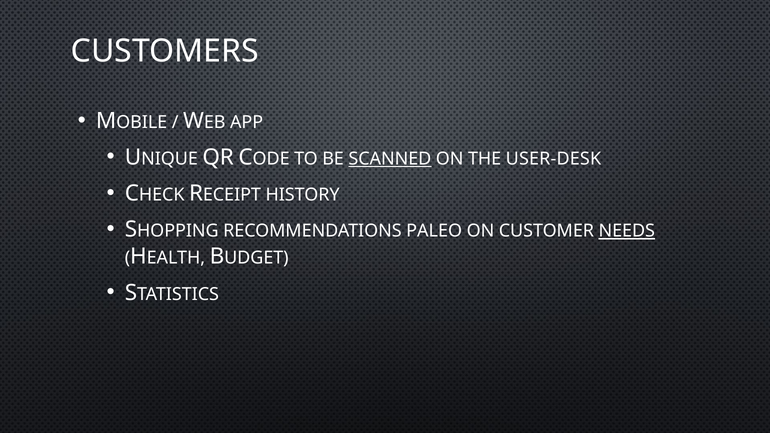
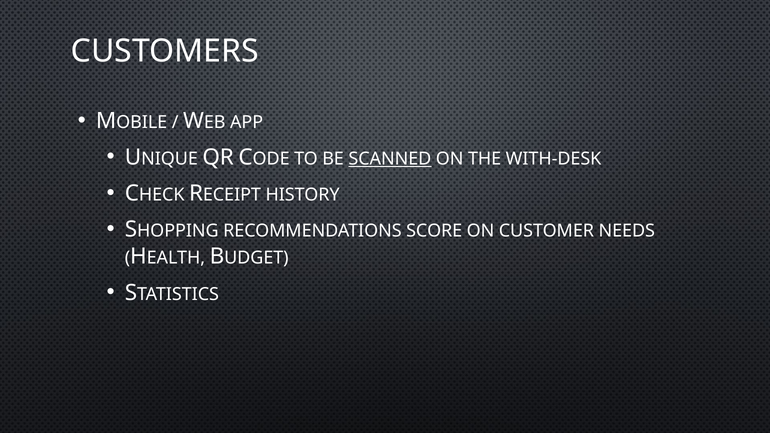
USER-DESK: USER-DESK -> WITH-DESK
PALEO: PALEO -> SCORE
NEEDS underline: present -> none
